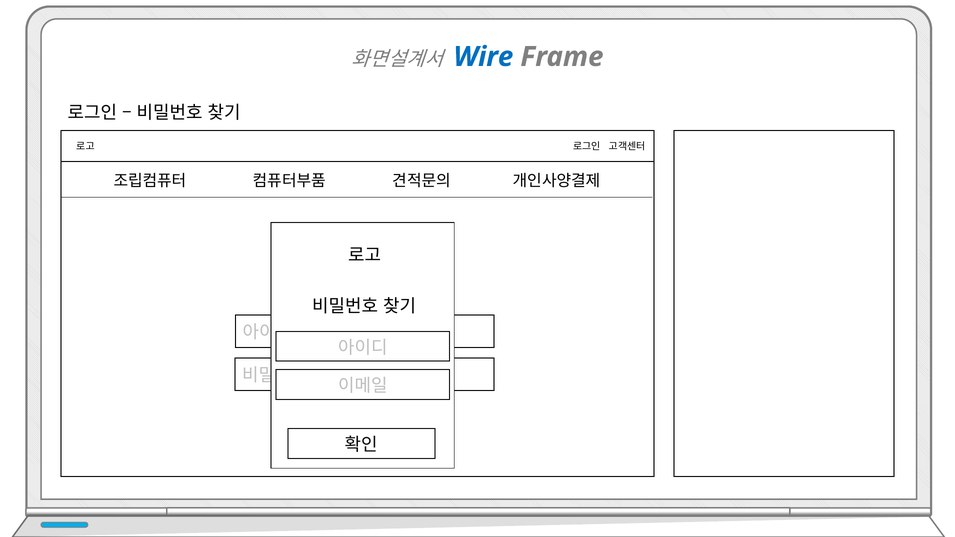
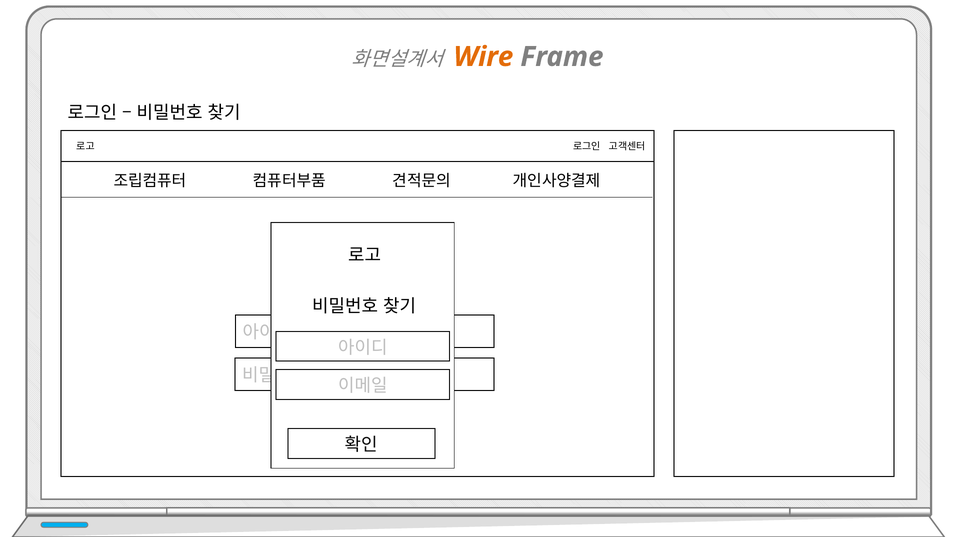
Wire colour: blue -> orange
